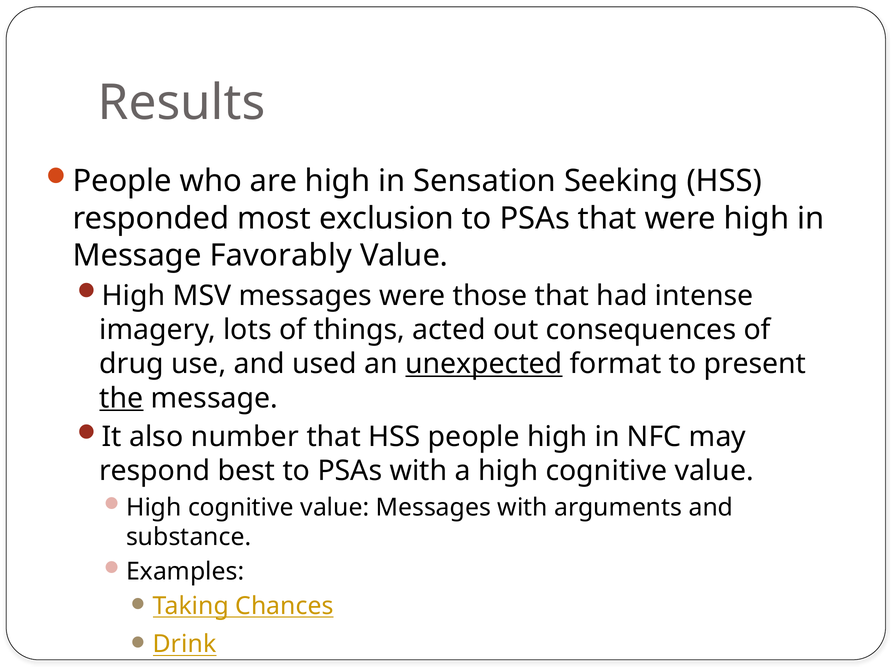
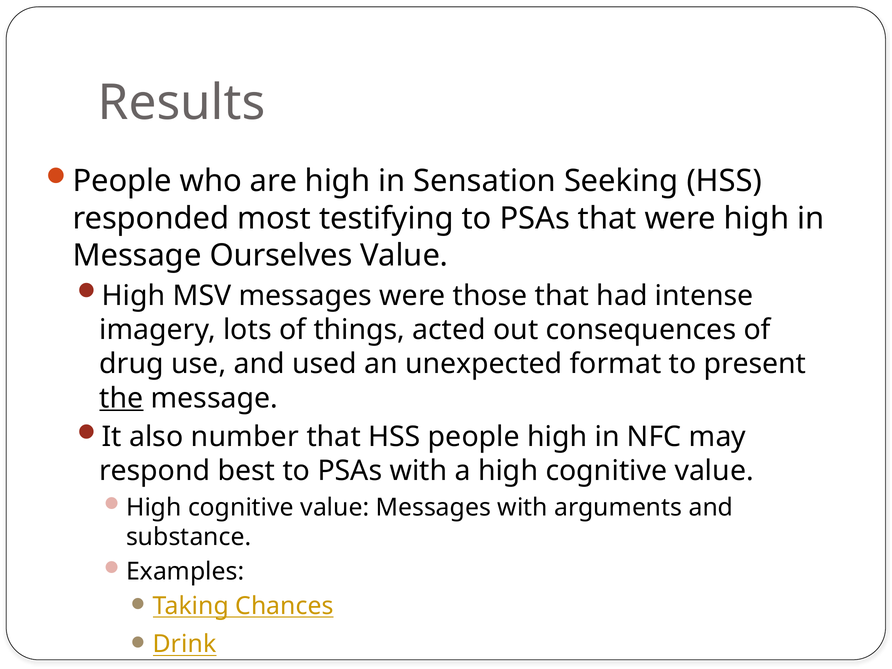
exclusion: exclusion -> testifying
Favorably: Favorably -> Ourselves
unexpected underline: present -> none
